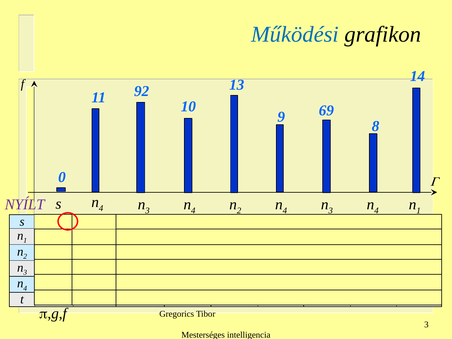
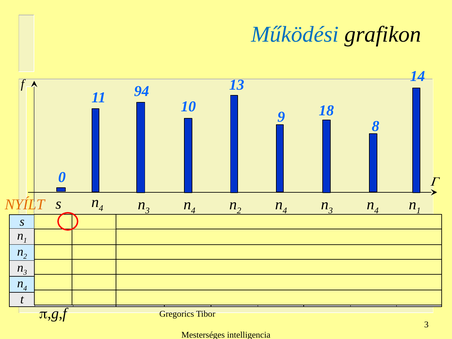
92: 92 -> 94
69: 69 -> 18
NYÍLT colour: purple -> orange
